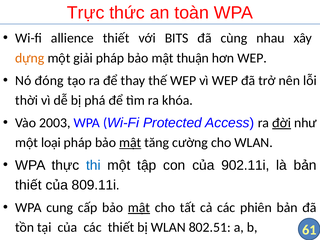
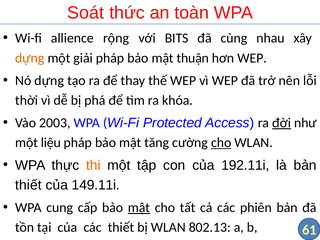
Trực: Trực -> Soát
allience thiết: thiết -> rộng
Nó đóng: đóng -> dựng
loại: loại -> liệu
mật at (130, 143) underline: present -> none
cho at (221, 143) underline: none -> present
thi colour: blue -> orange
902.11i: 902.11i -> 192.11i
809.11i: 809.11i -> 149.11i
802.51: 802.51 -> 802.13
